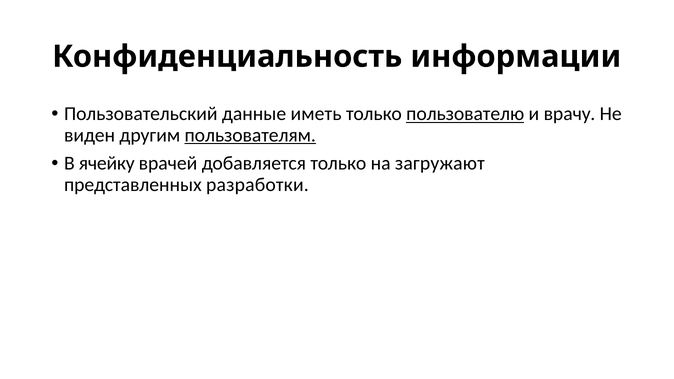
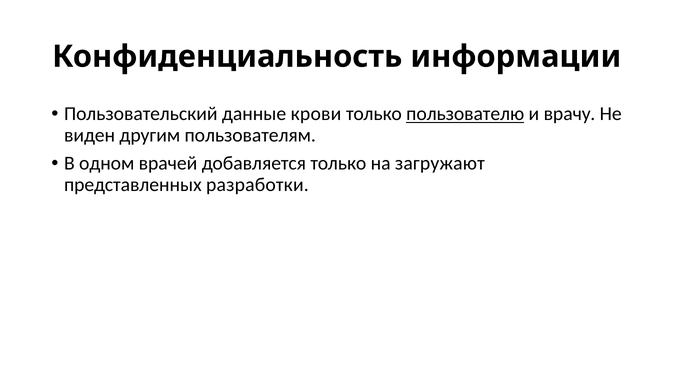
иметь: иметь -> крови
пользователям underline: present -> none
ячейку: ячейку -> одном
